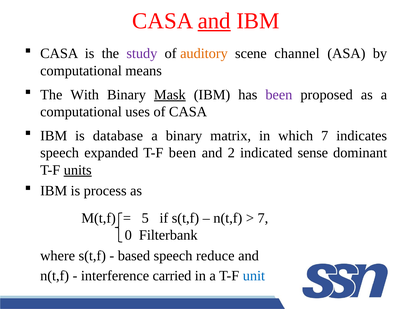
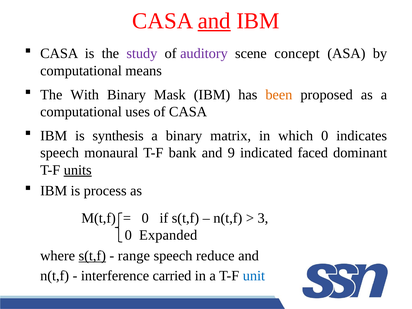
auditory colour: orange -> purple
channel: channel -> concept
Mask underline: present -> none
been at (279, 95) colour: purple -> orange
database: database -> synthesis
which 7: 7 -> 0
expanded: expanded -> monaural
T-F been: been -> bank
2: 2 -> 9
sense: sense -> faced
5 at (145, 218): 5 -> 0
7 at (263, 218): 7 -> 3
Filterbank: Filterbank -> Expanded
s(t,f at (92, 256) underline: none -> present
based: based -> range
